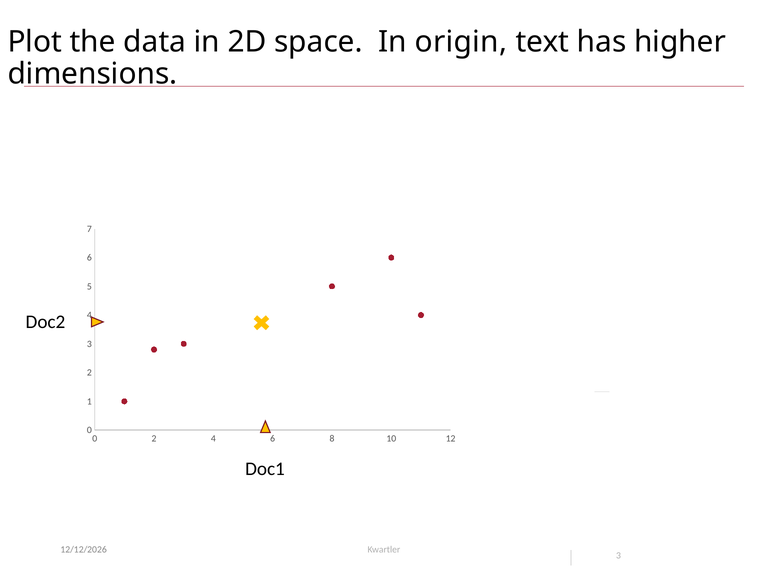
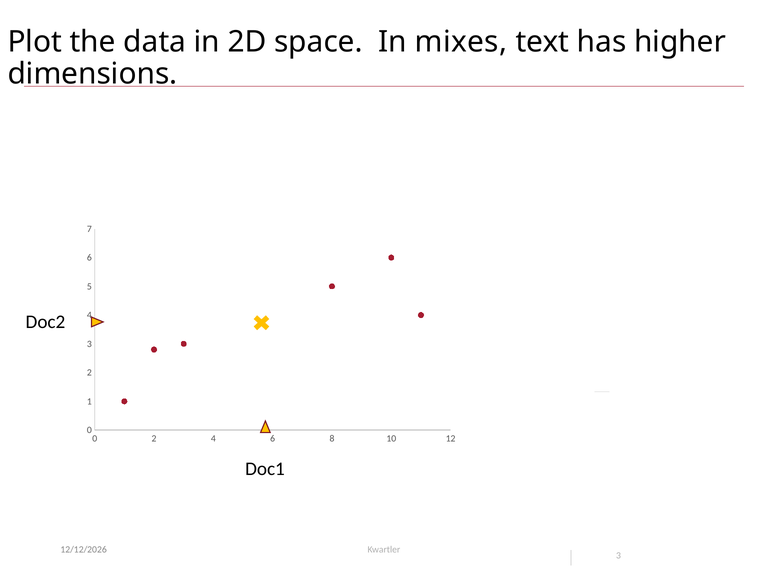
origin: origin -> mixes
